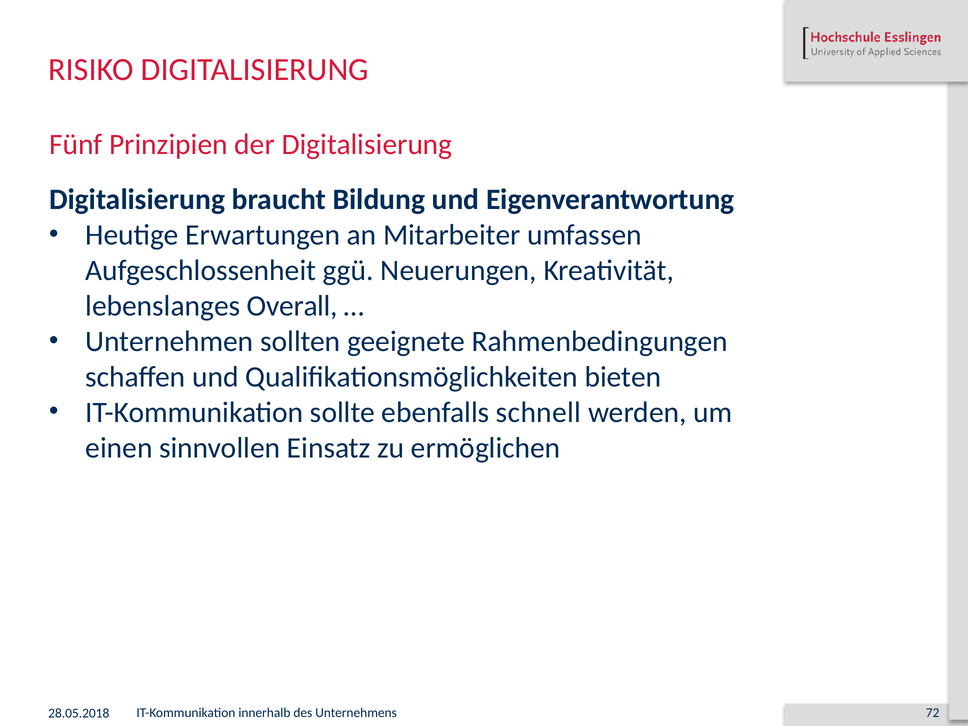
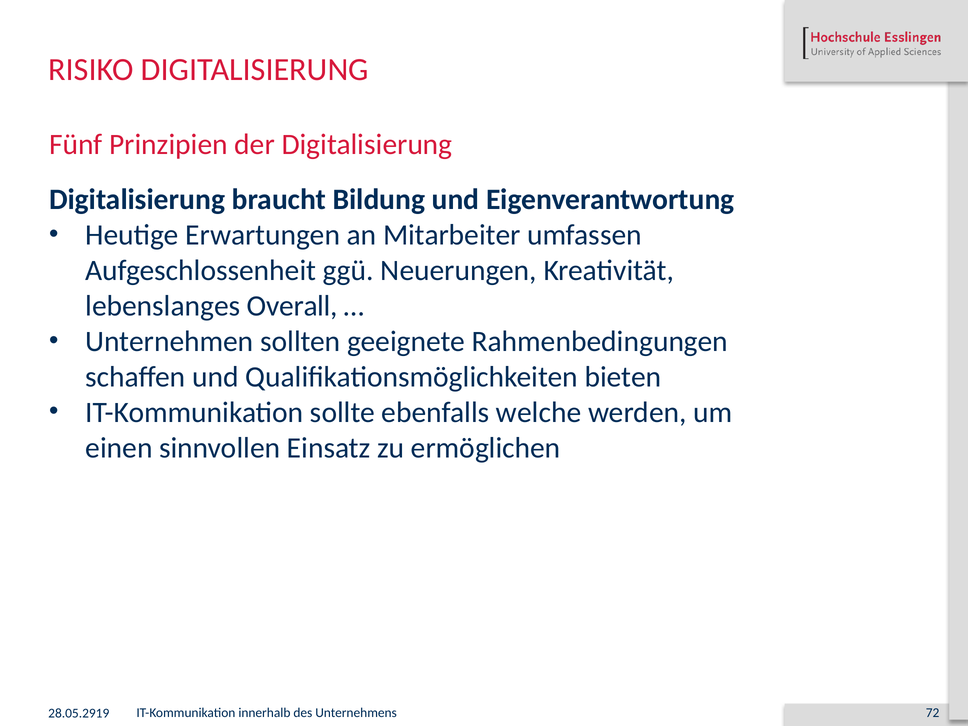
schnell: schnell -> welche
28.05.2018: 28.05.2018 -> 28.05.2919
